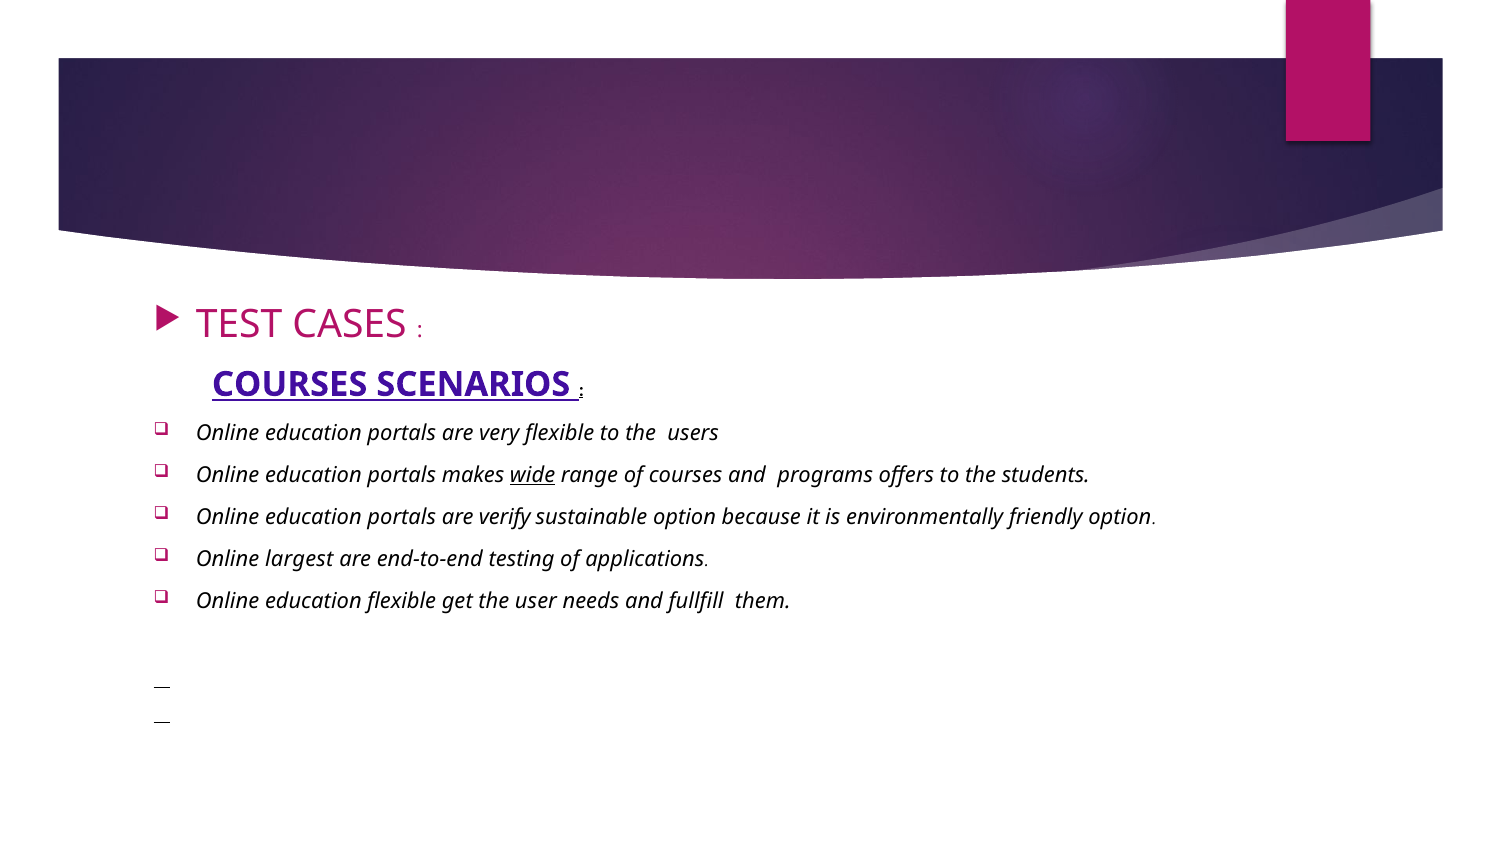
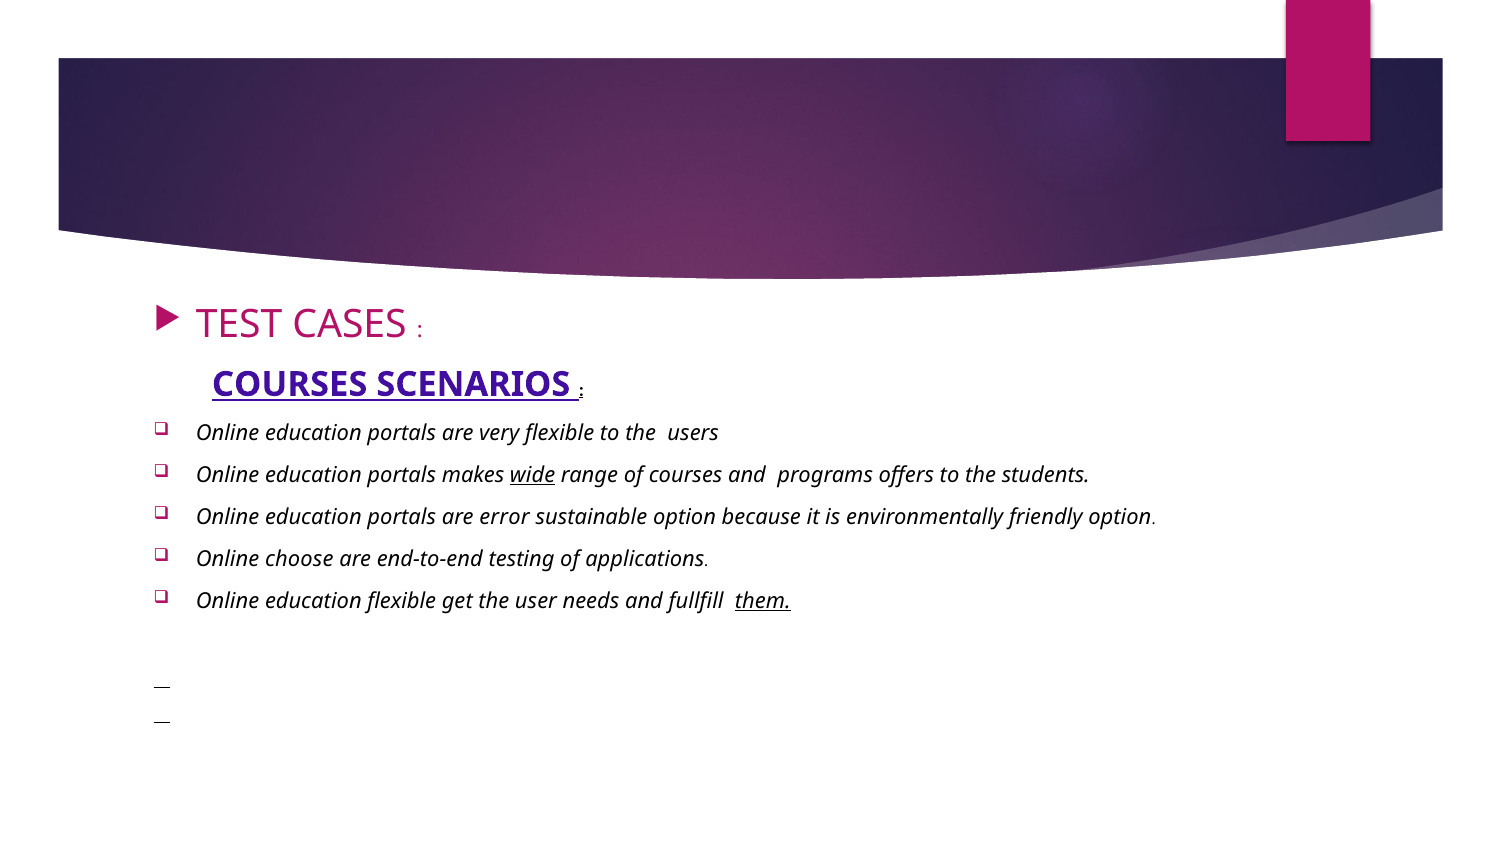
verify: verify -> error
largest: largest -> choose
them underline: none -> present
